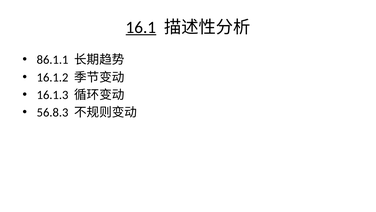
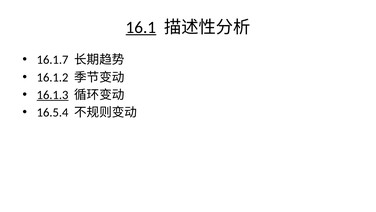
86.1.1: 86.1.1 -> 16.1.7
16.1.3 underline: none -> present
56.8.3: 56.8.3 -> 16.5.4
